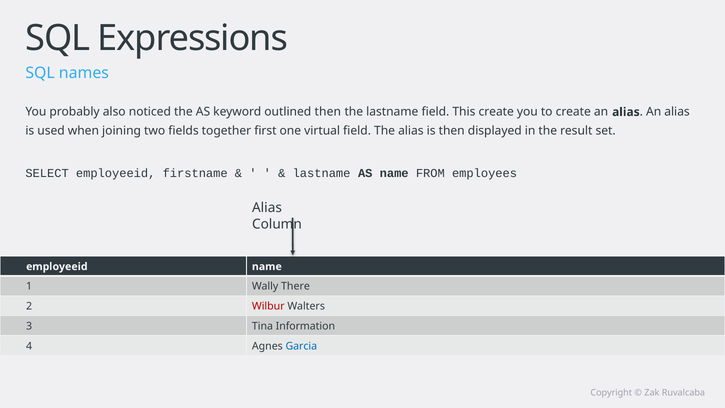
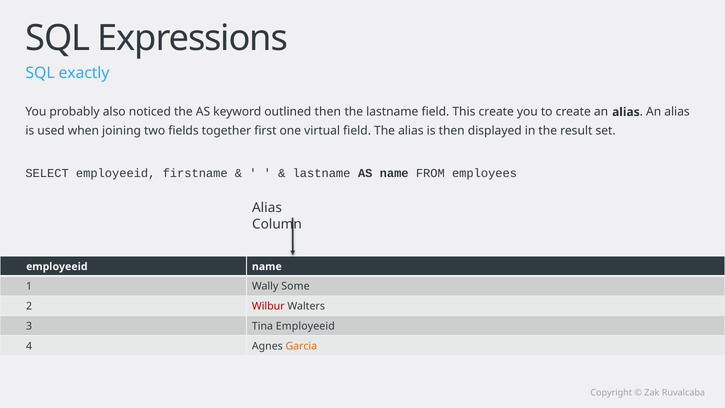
names: names -> exactly
There: There -> Some
Tina Information: Information -> Employeeid
Garcia colour: blue -> orange
